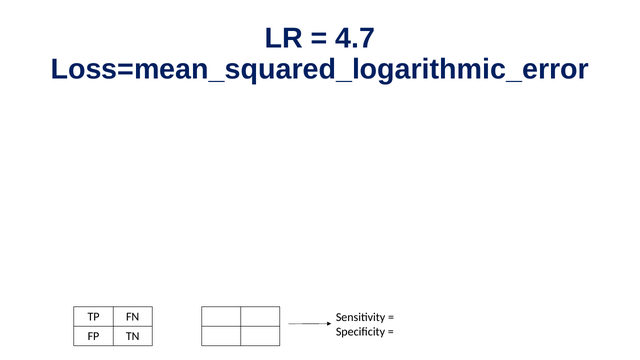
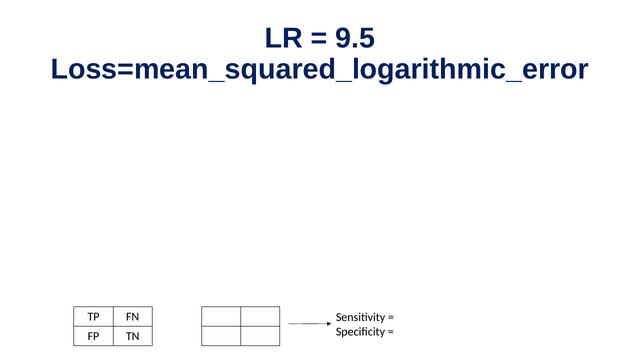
4.7: 4.7 -> 9.5
